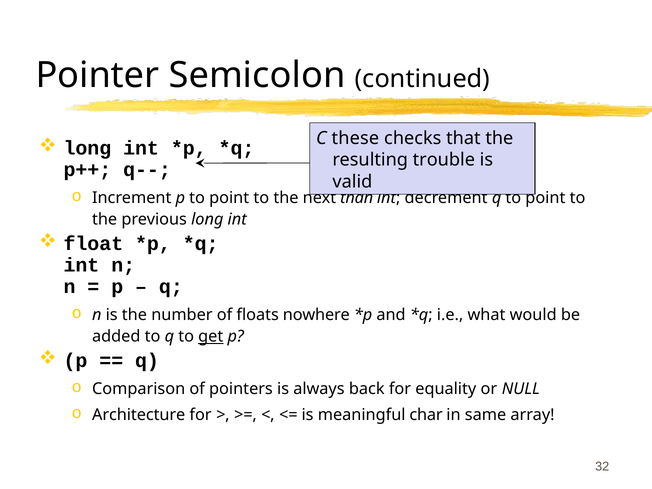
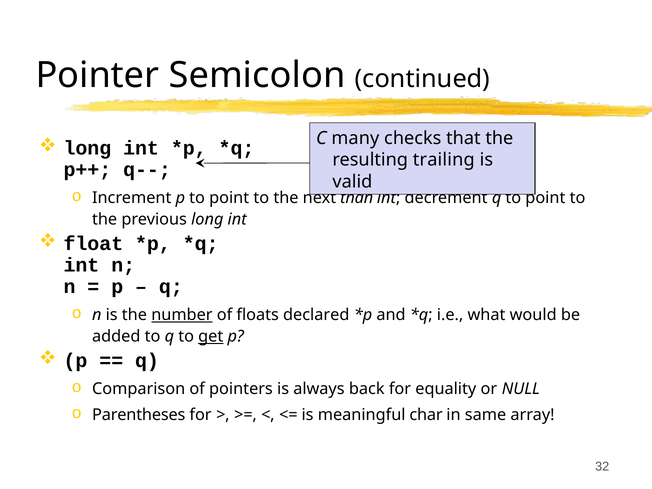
these: these -> many
trouble: trouble -> trailing
number underline: none -> present
nowhere: nowhere -> declared
Architecture: Architecture -> Parentheses
